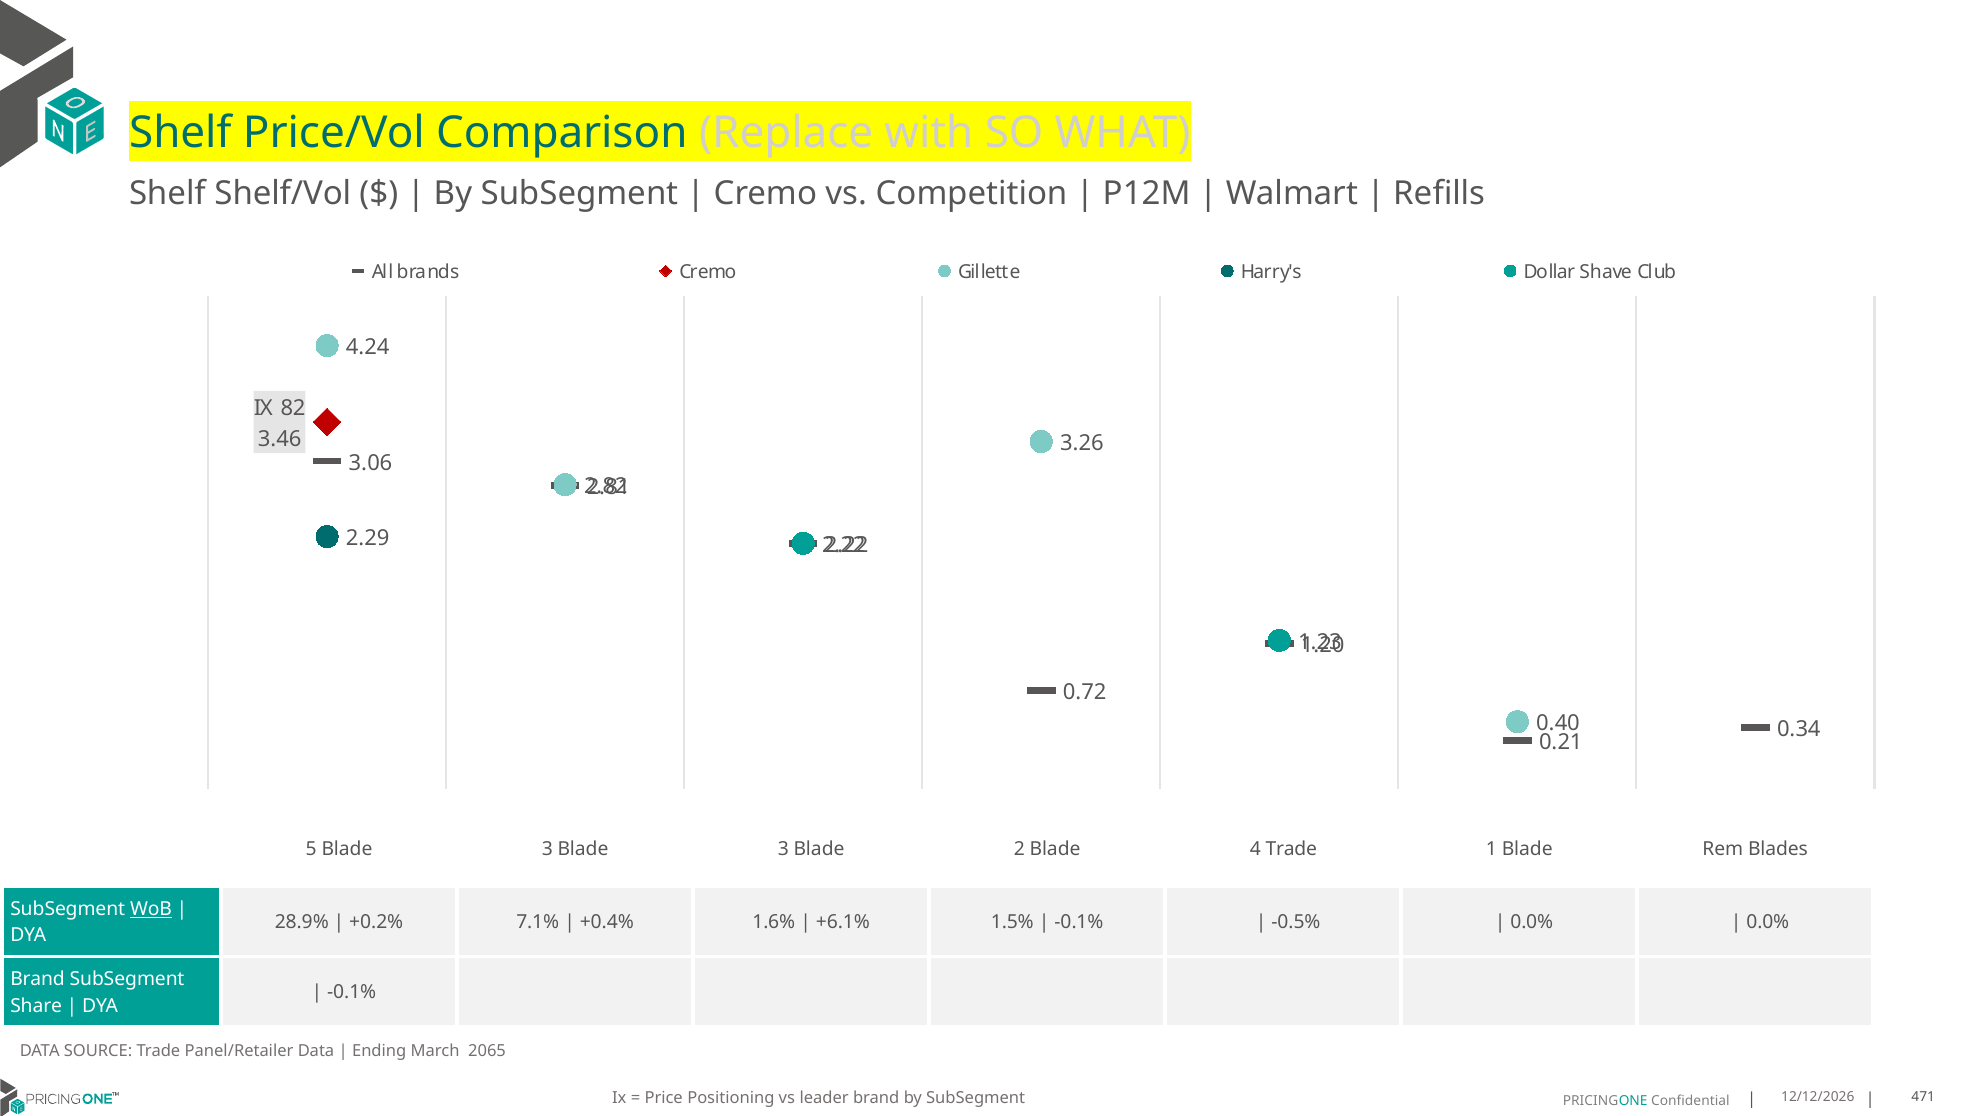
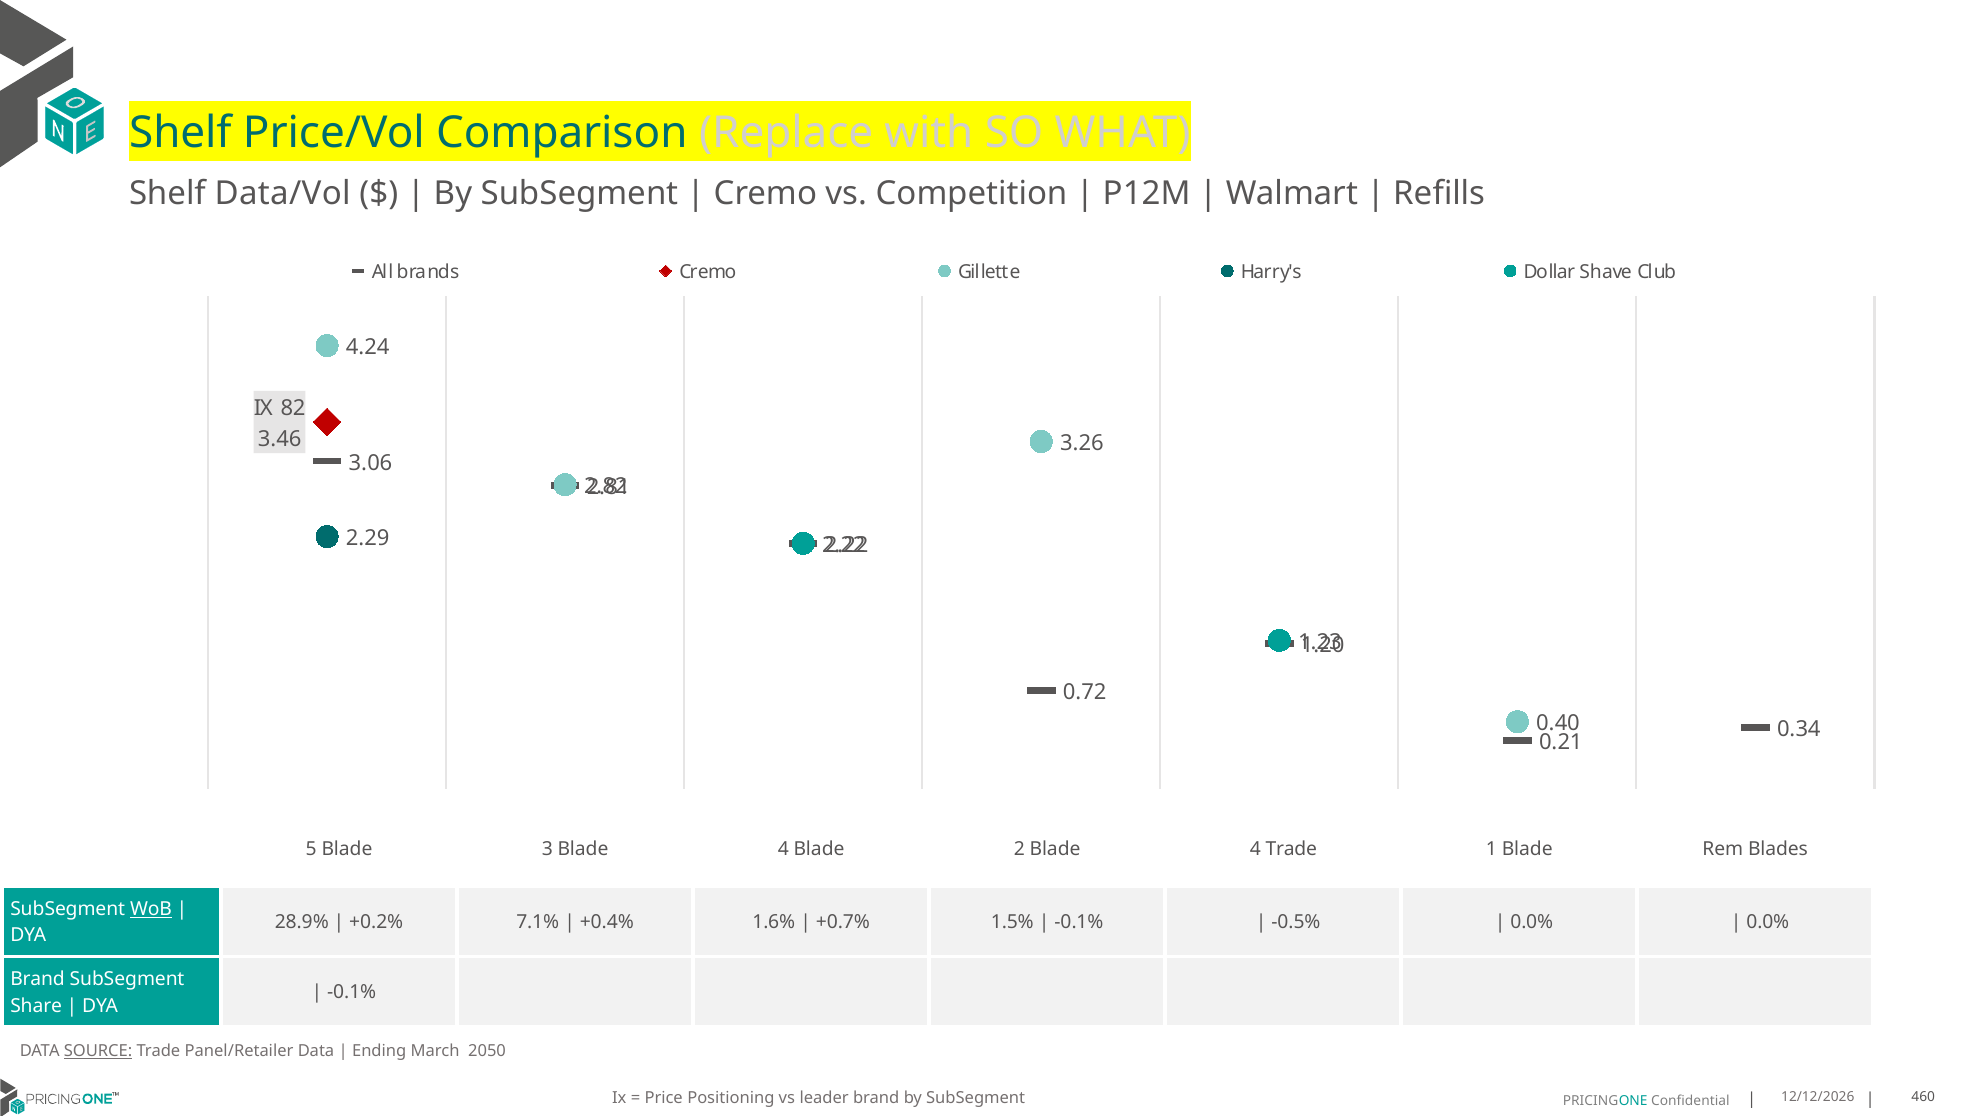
Shelf/Vol: Shelf/Vol -> Data/Vol
3 Blade 3: 3 -> 4
+6.1%: +6.1% -> +0.7%
SOURCE underline: none -> present
2065: 2065 -> 2050
471: 471 -> 460
